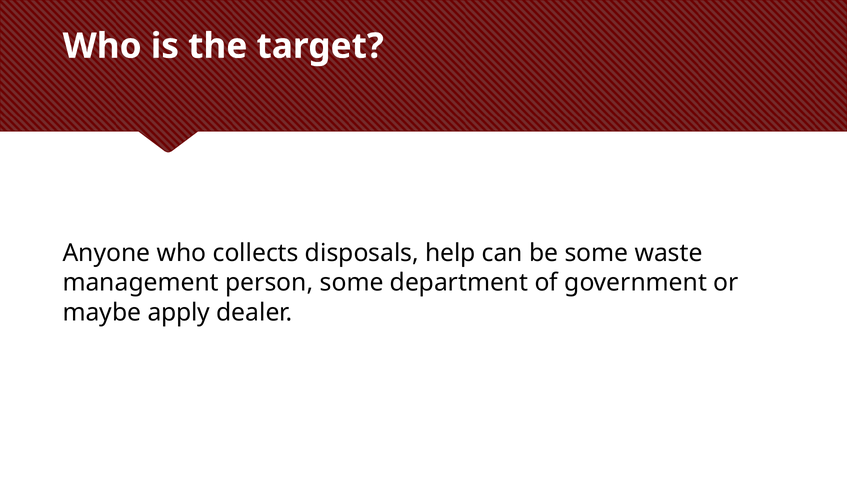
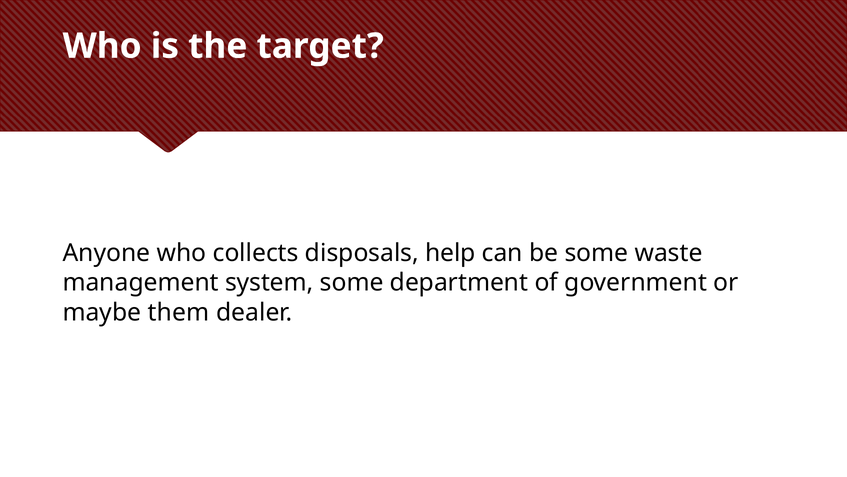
person: person -> system
apply: apply -> them
